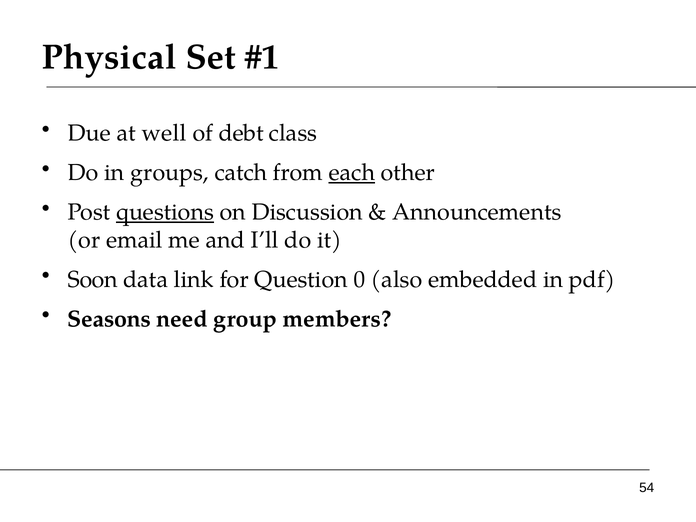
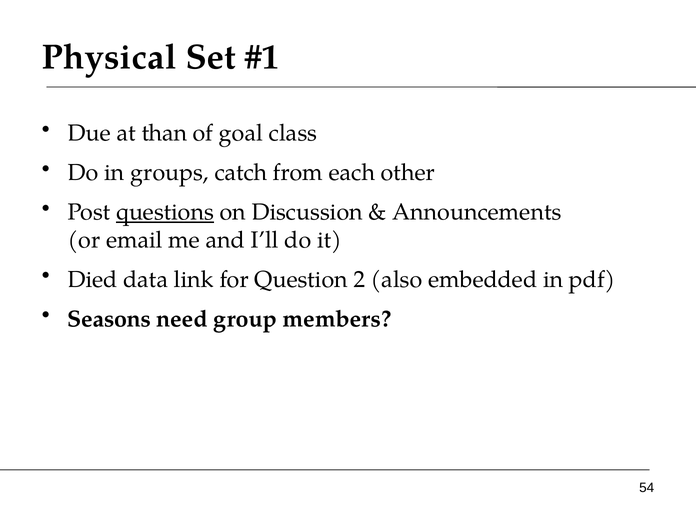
well: well -> than
debt: debt -> goal
each underline: present -> none
Soon: Soon -> Died
0: 0 -> 2
